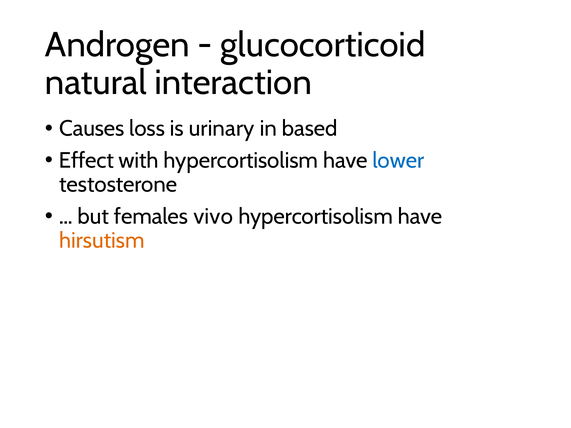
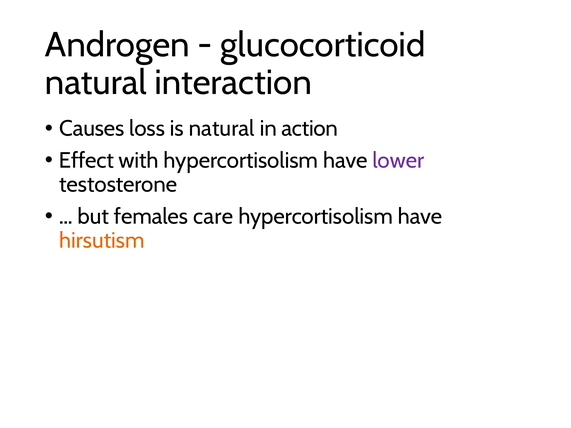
is urinary: urinary -> natural
based: based -> action
lower colour: blue -> purple
vivo: vivo -> care
